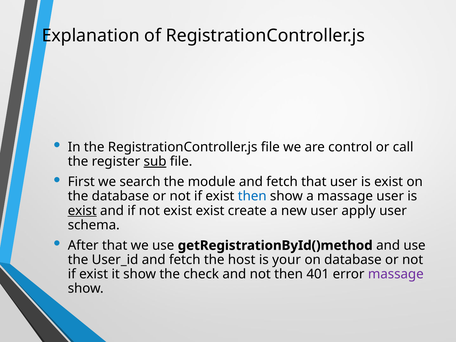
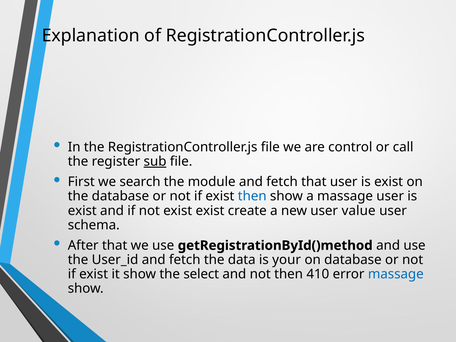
exist at (82, 211) underline: present -> none
apply: apply -> value
host: host -> data
check: check -> select
401: 401 -> 410
massage at (396, 274) colour: purple -> blue
